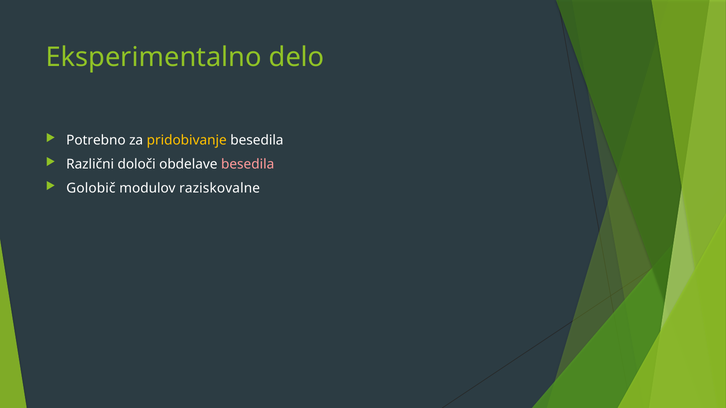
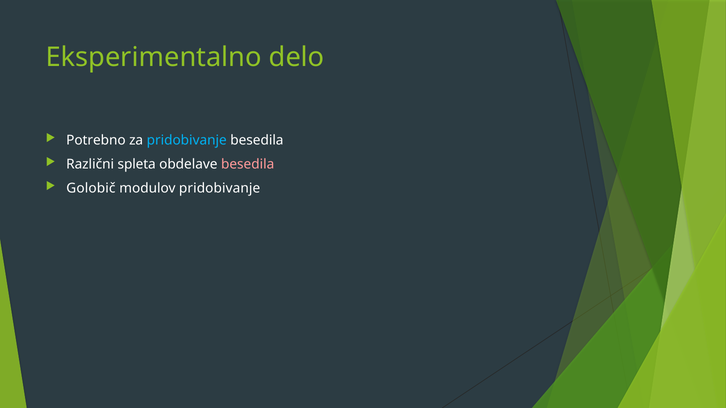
pridobivanje at (187, 141) colour: yellow -> light blue
določi: določi -> spleta
modulov raziskovalne: raziskovalne -> pridobivanje
